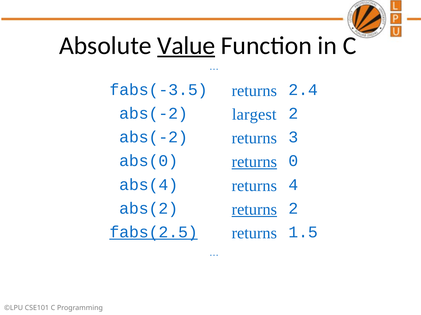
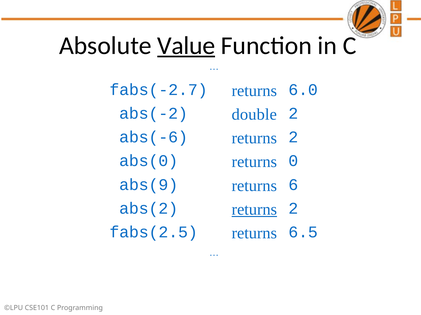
fabs(-3.5: fabs(-3.5 -> fabs(-2.7
2.4: 2.4 -> 6.0
largest: largest -> double
abs(-2 at (154, 138): abs(-2 -> abs(-6
3 at (293, 138): 3 -> 2
returns at (254, 162) underline: present -> none
abs(4: abs(4 -> abs(9
4: 4 -> 6
fabs(2.5 underline: present -> none
1.5: 1.5 -> 6.5
